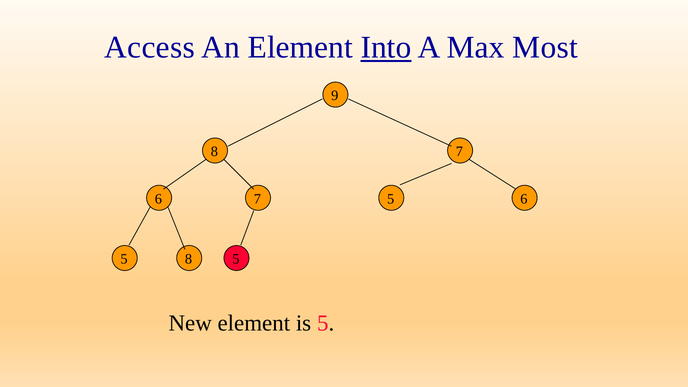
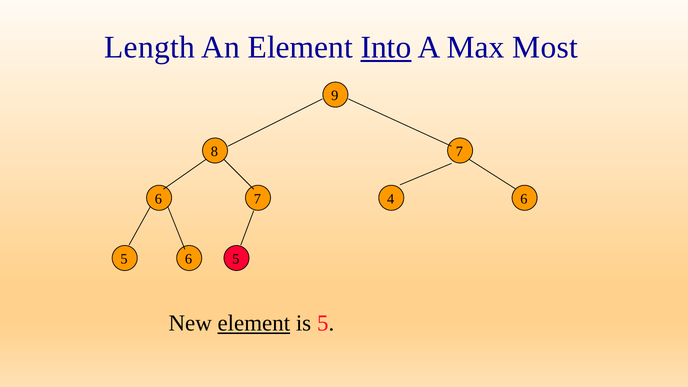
Access: Access -> Length
7 5: 5 -> 4
5 8: 8 -> 6
element at (254, 323) underline: none -> present
